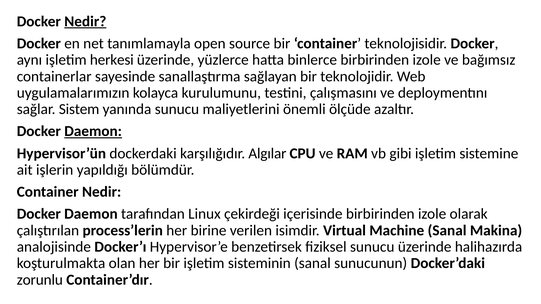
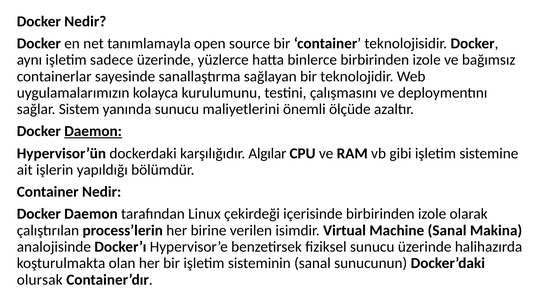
Nedir at (85, 21) underline: present -> none
herkesi: herkesi -> sadece
zorunlu: zorunlu -> olursak
